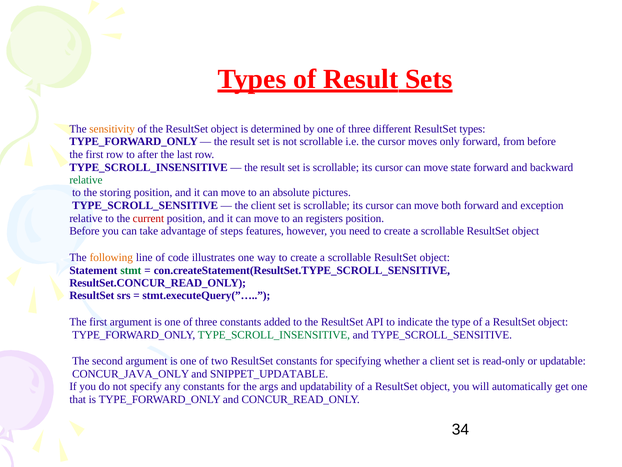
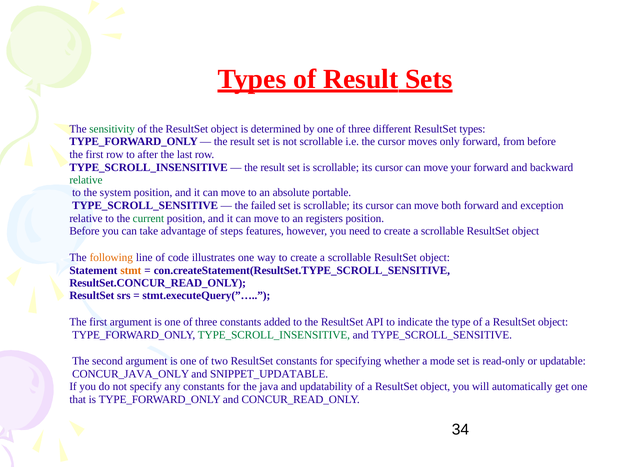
sensitivity colour: orange -> green
state: state -> your
storing: storing -> system
pictures: pictures -> portable
the client: client -> failed
current colour: red -> green
stmt colour: green -> orange
a client: client -> mode
args: args -> java
